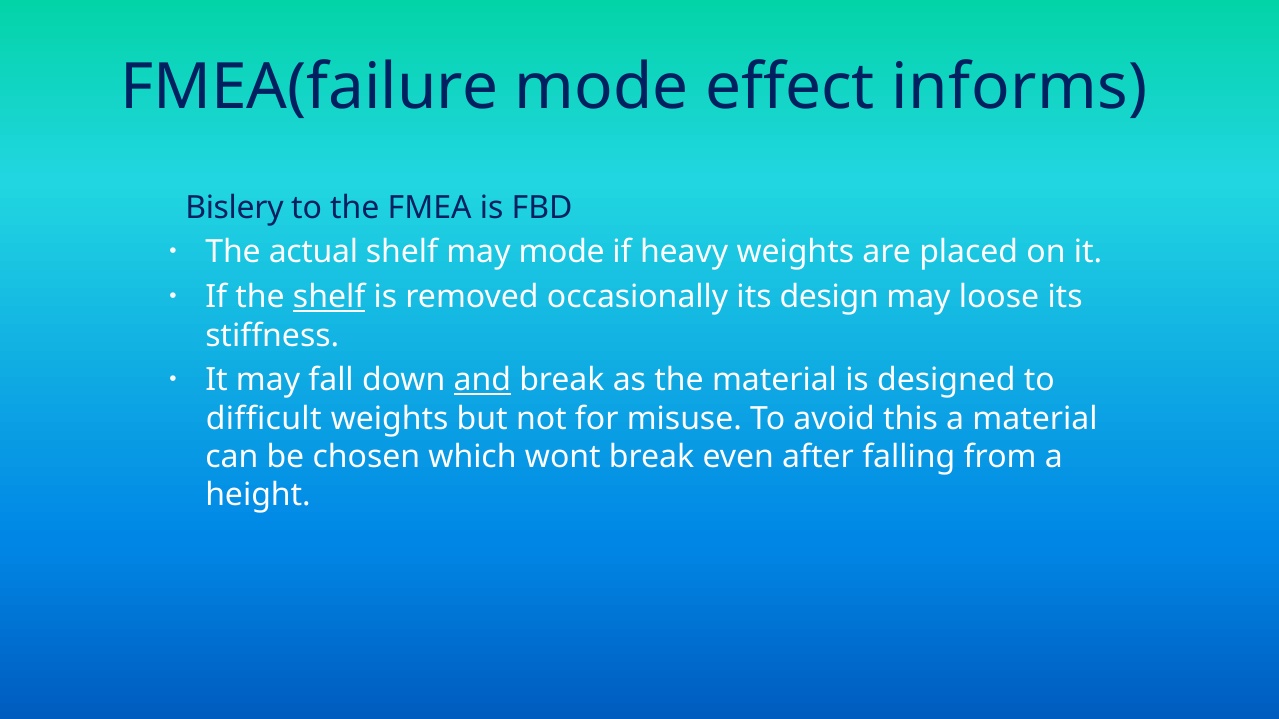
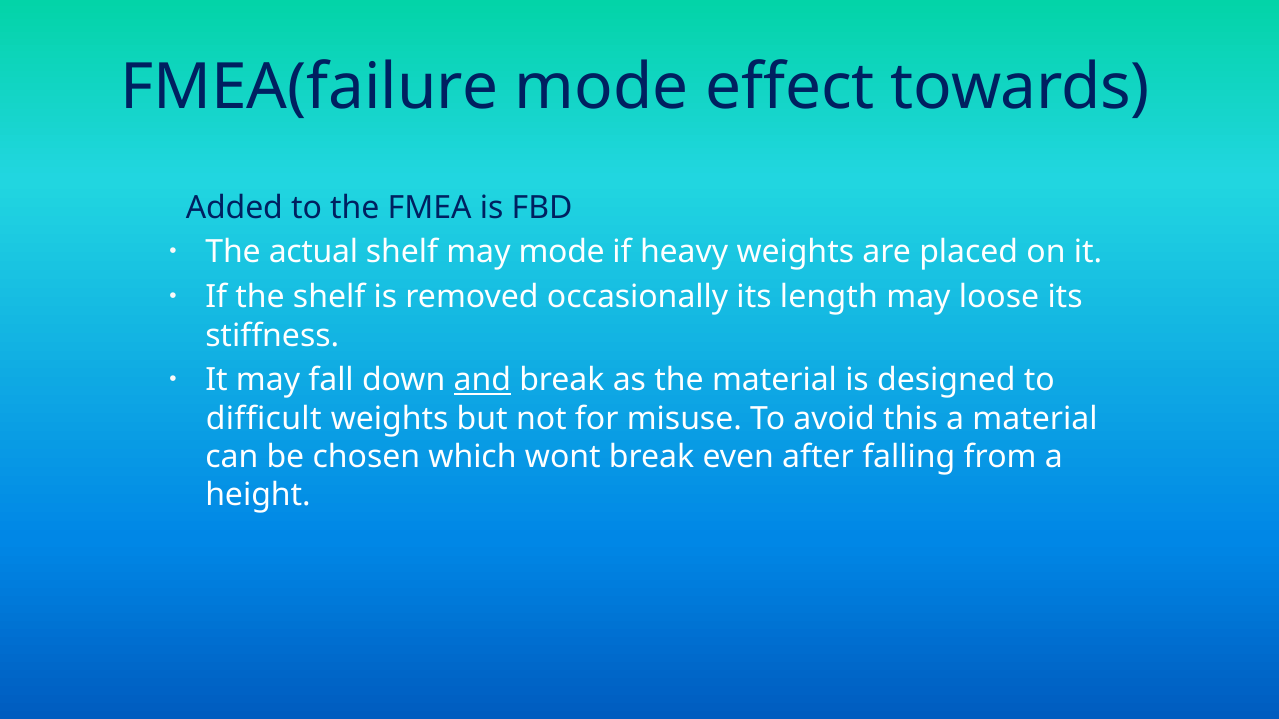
informs: informs -> towards
Bislery: Bislery -> Added
shelf at (329, 297) underline: present -> none
design: design -> length
